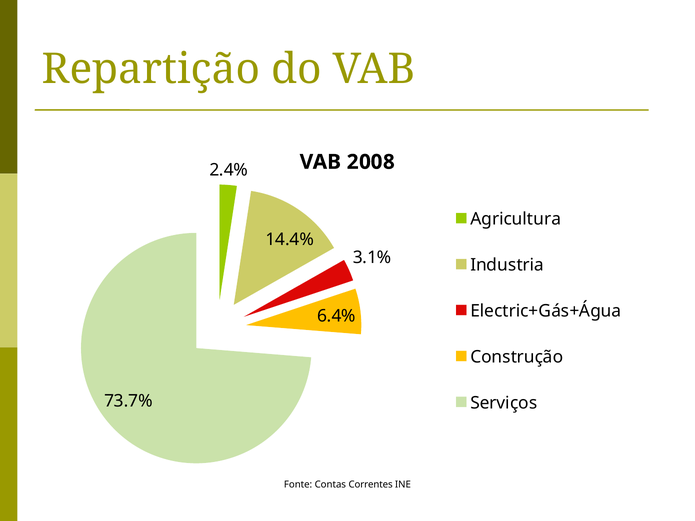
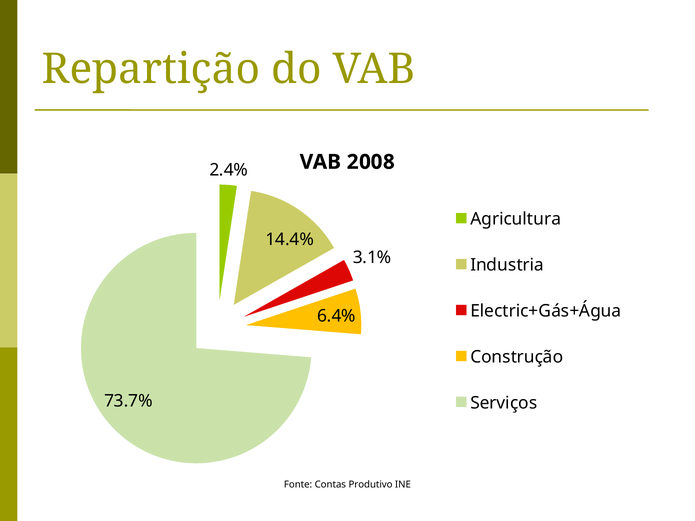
Correntes: Correntes -> Produtivo
